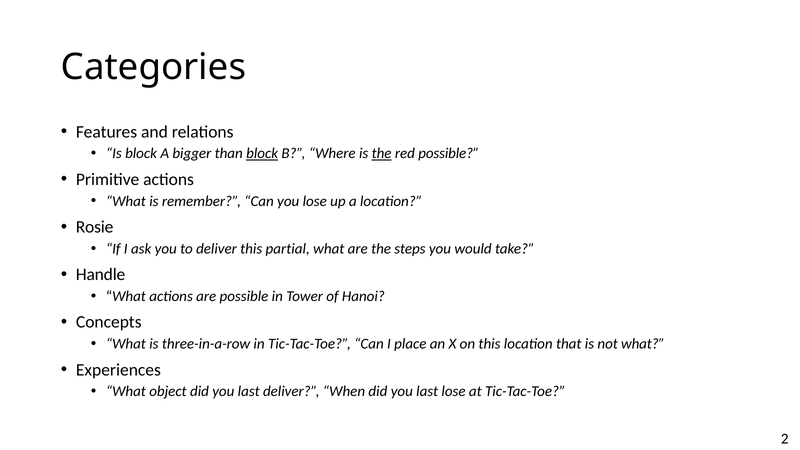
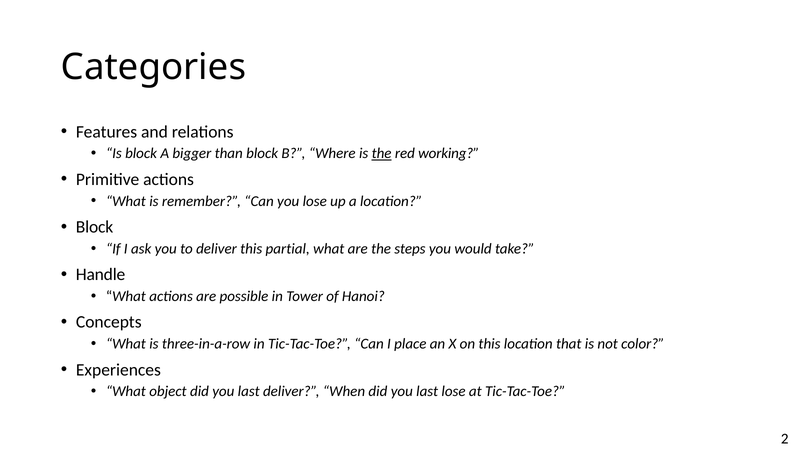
block at (262, 153) underline: present -> none
red possible: possible -> working
Rosie at (95, 227): Rosie -> Block
not what: what -> color
